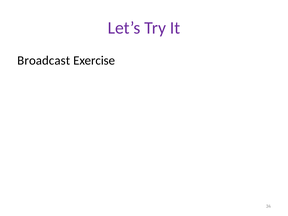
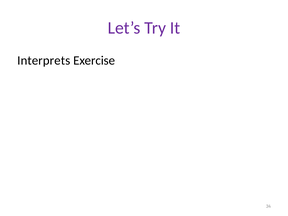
Broadcast: Broadcast -> Interprets
